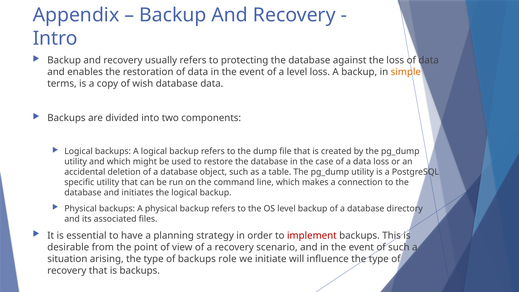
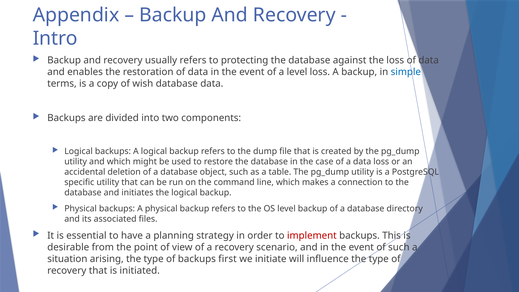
simple colour: orange -> blue
role: role -> first
is backups: backups -> initiated
